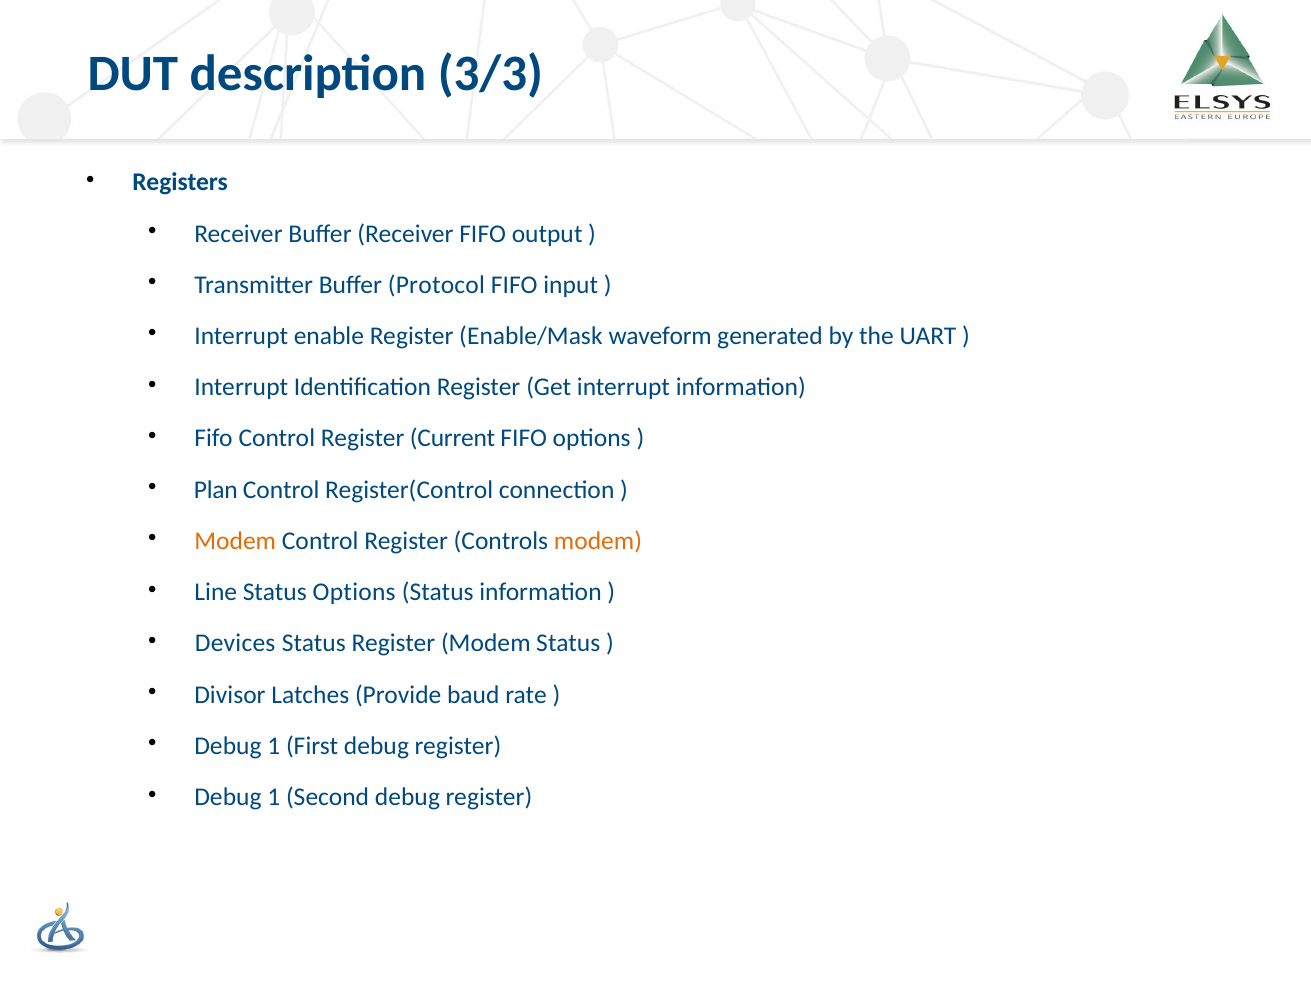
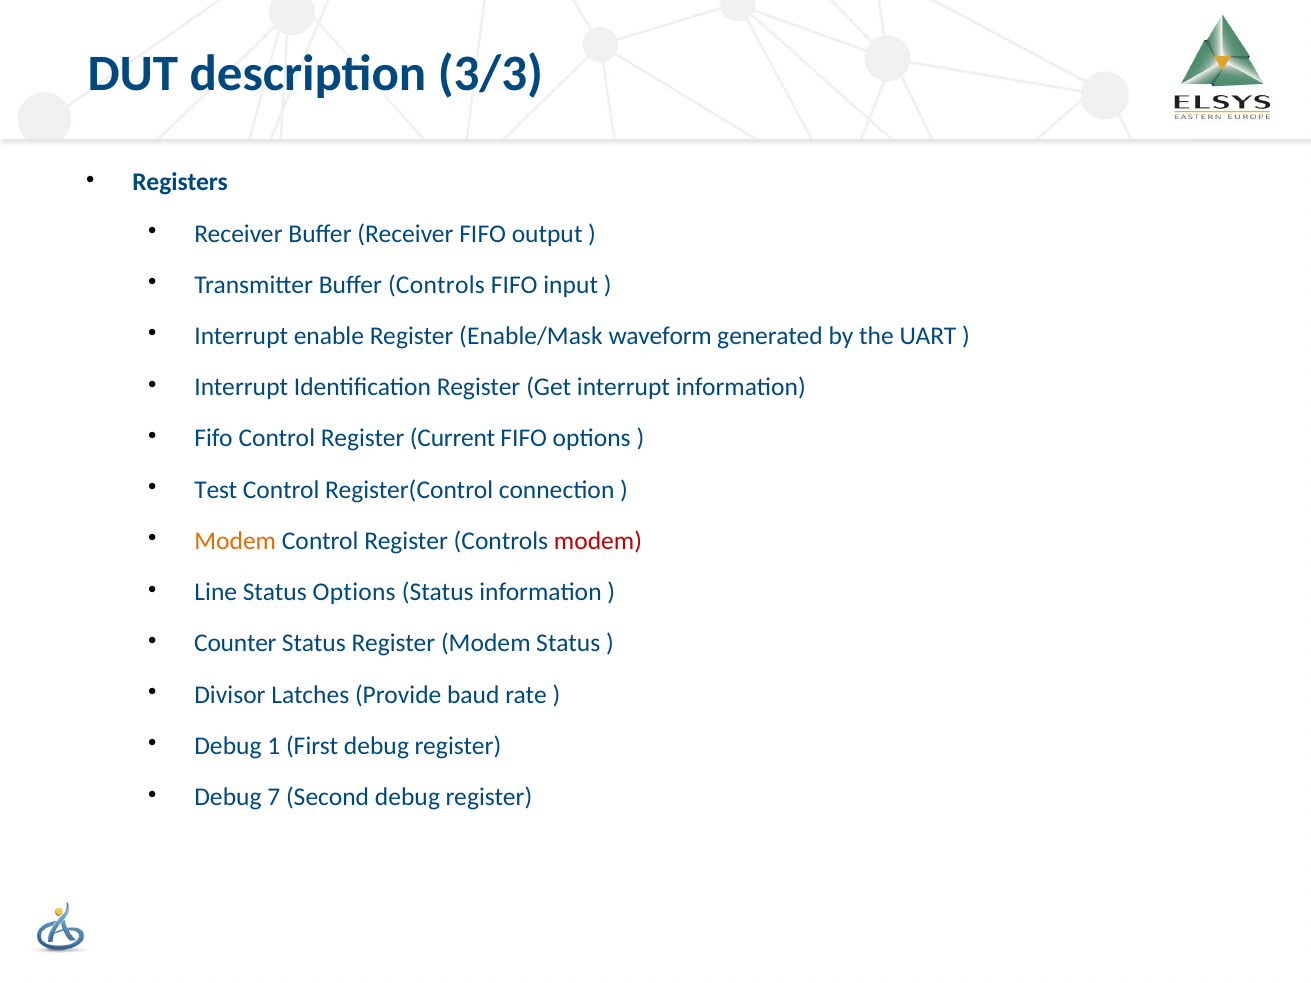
Buffer Protocol: Protocol -> Controls
Plan: Plan -> Test
modem at (598, 541) colour: orange -> red
Devices: Devices -> Counter
1 at (274, 797): 1 -> 7
